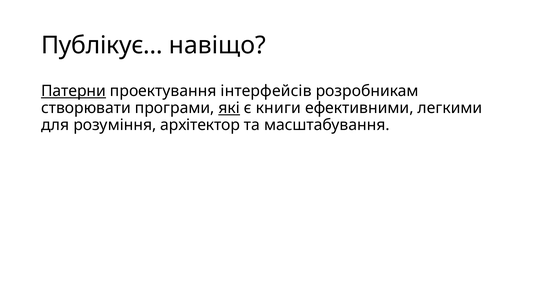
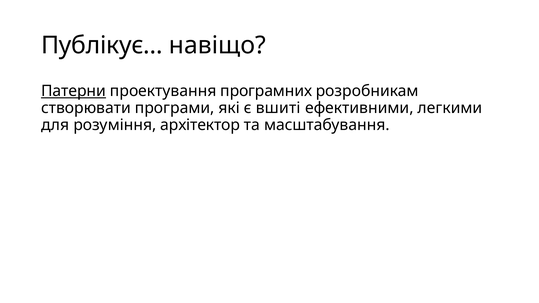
інтерфейсів: інтерфейсів -> програмних
які underline: present -> none
книги: книги -> вшиті
